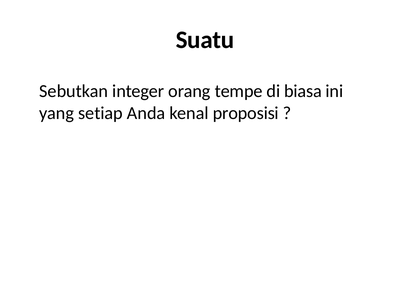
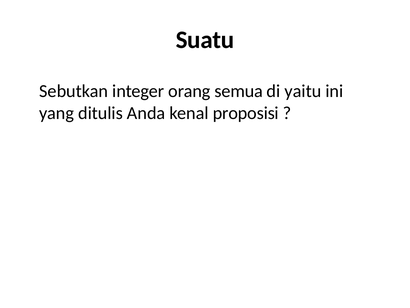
tempe: tempe -> semua
biasa: biasa -> yaitu
setiap: setiap -> ditulis
